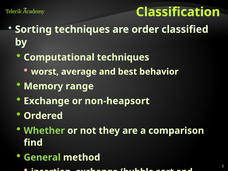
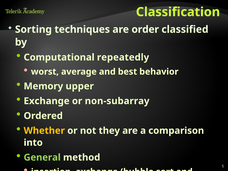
Computational techniques: techniques -> repeatedly
range: range -> upper
non-heapsort: non-heapsort -> non-subarray
Whether colour: light green -> yellow
find: find -> into
